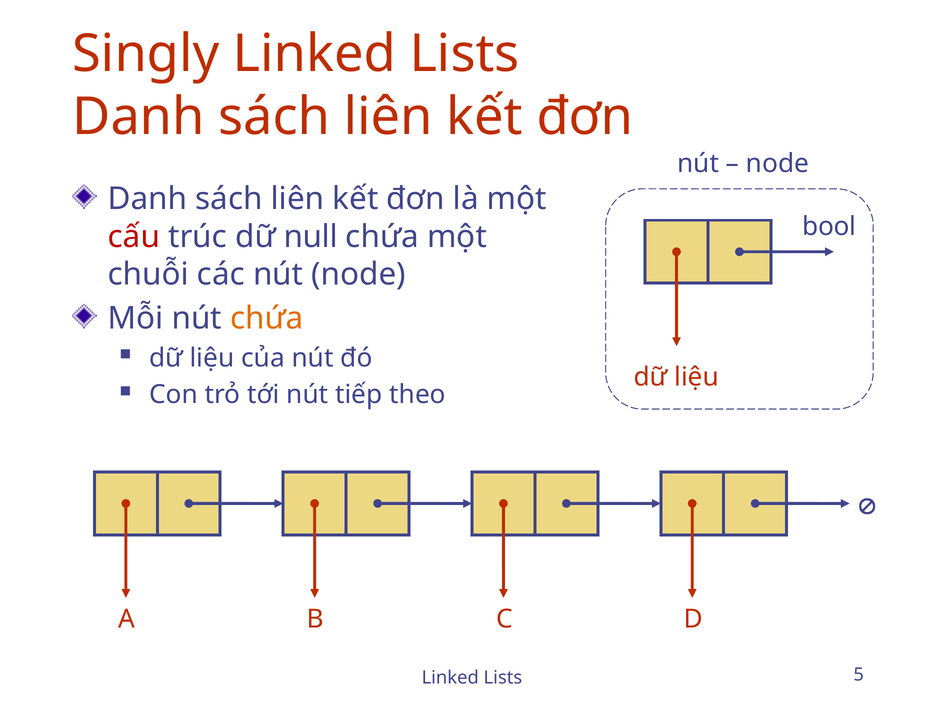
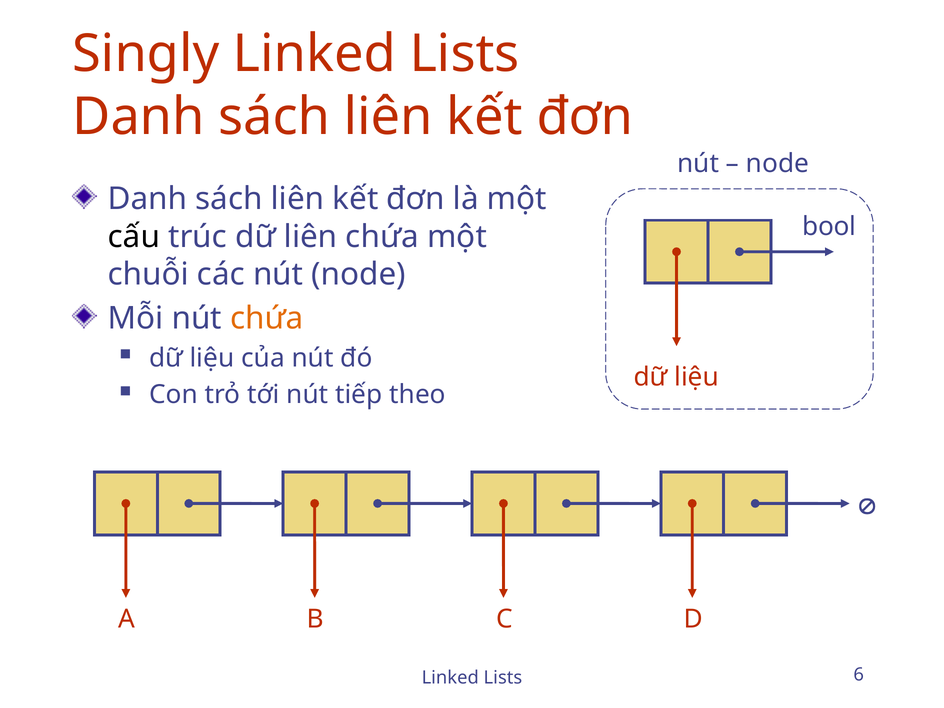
cấu colour: red -> black
dữ null: null -> liên
5: 5 -> 6
